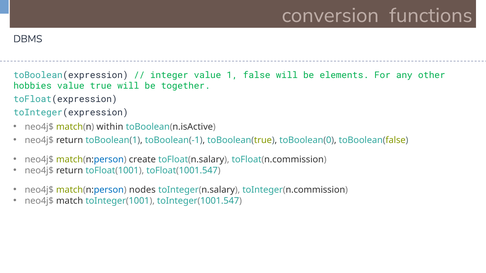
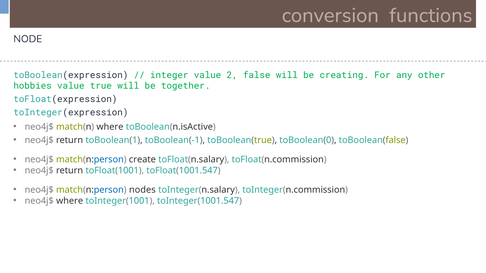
DBMS: DBMS -> NODE
1: 1 -> 2
elements: elements -> creating
match(n within: within -> where
neo4j$ match: match -> where
